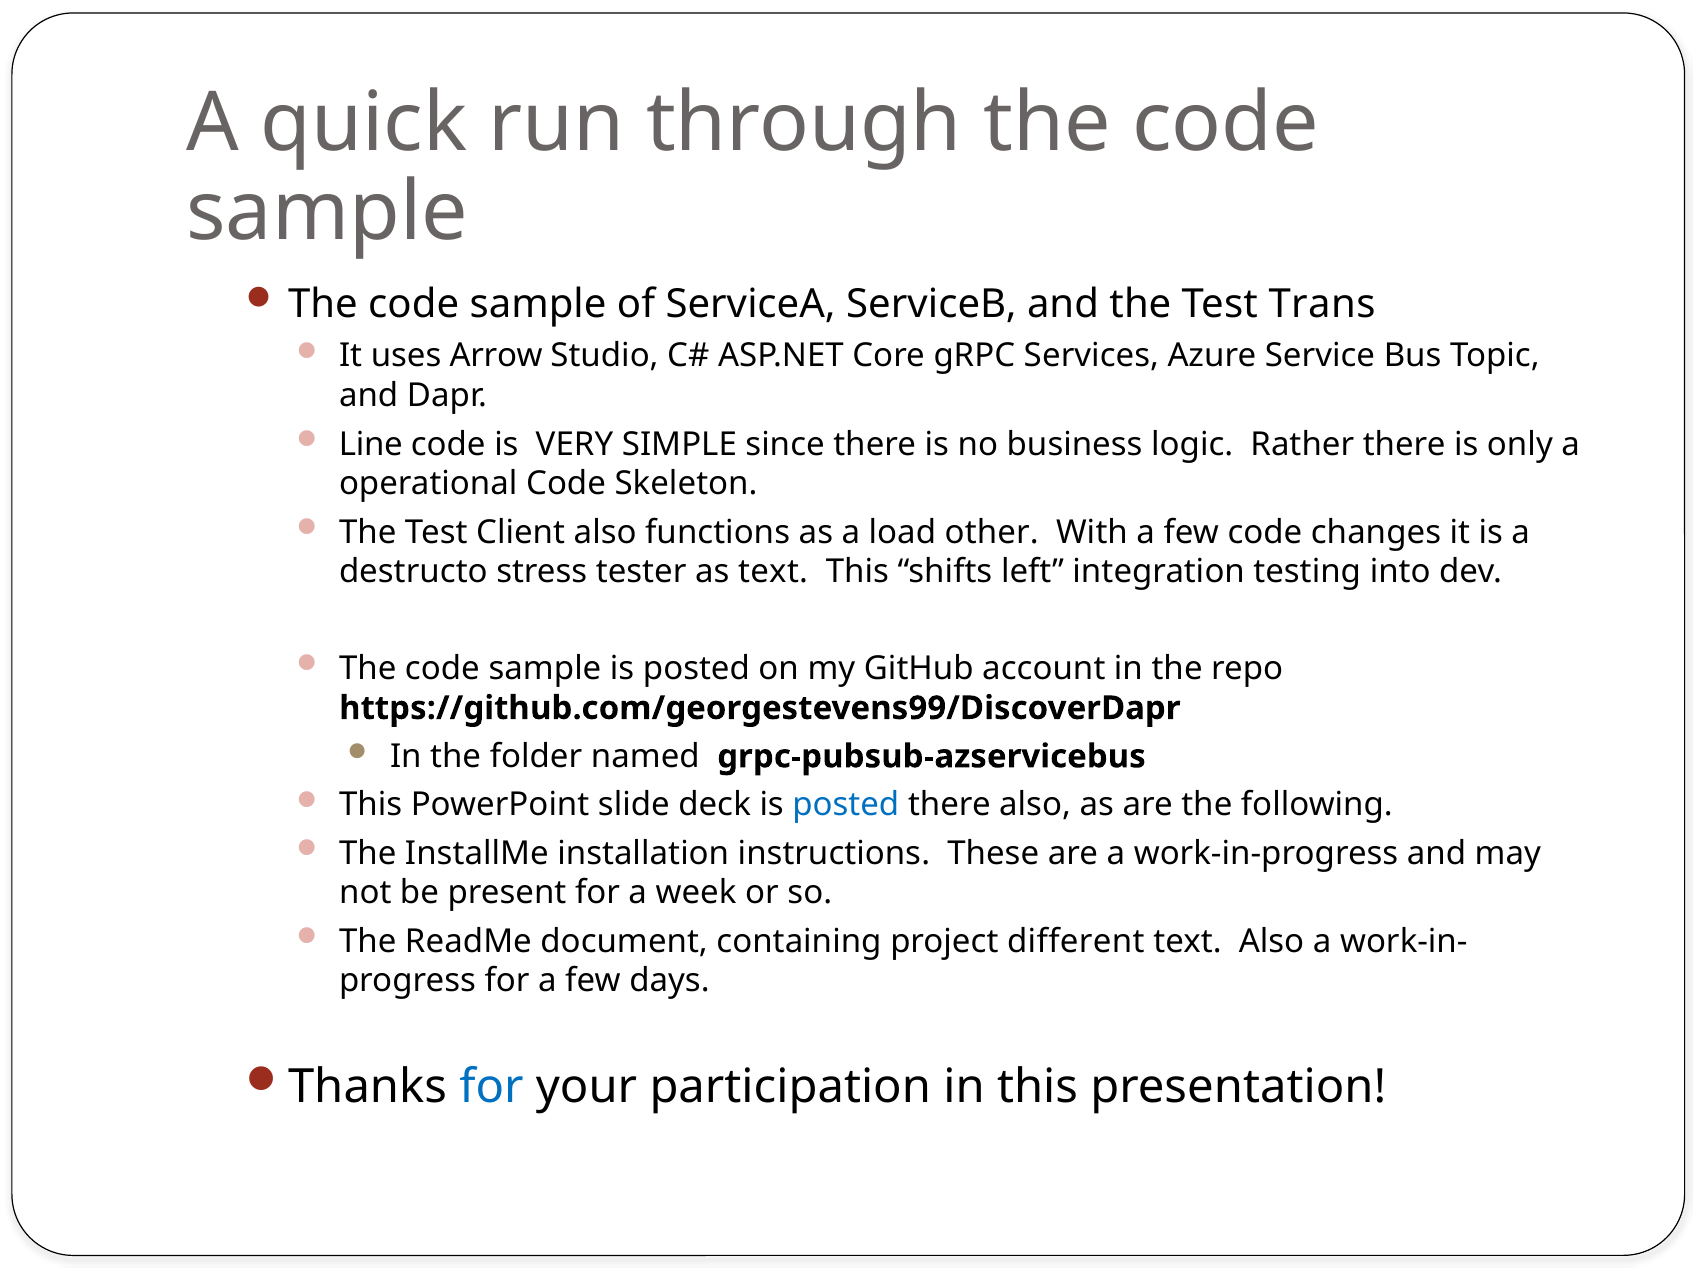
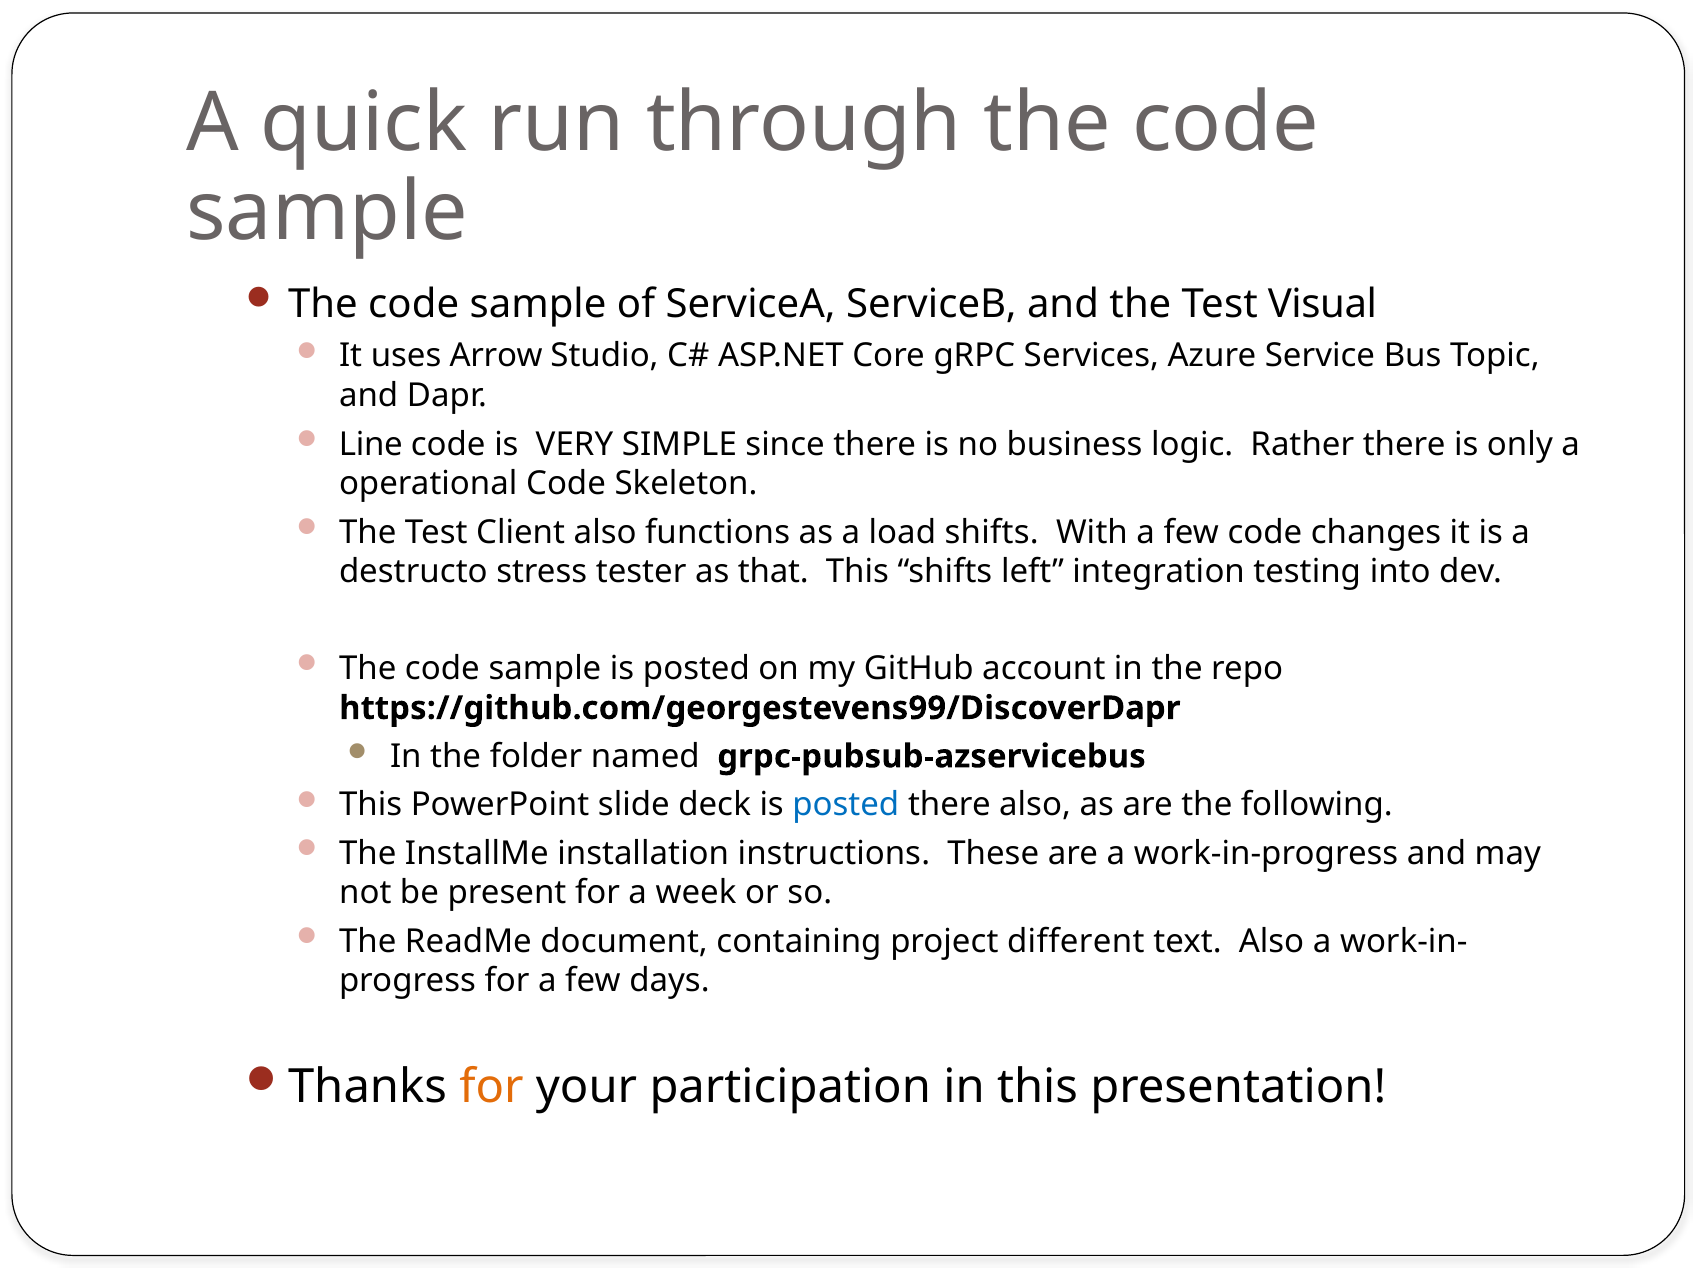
Trans: Trans -> Visual
load other: other -> shifts
as text: text -> that
for at (491, 1087) colour: blue -> orange
